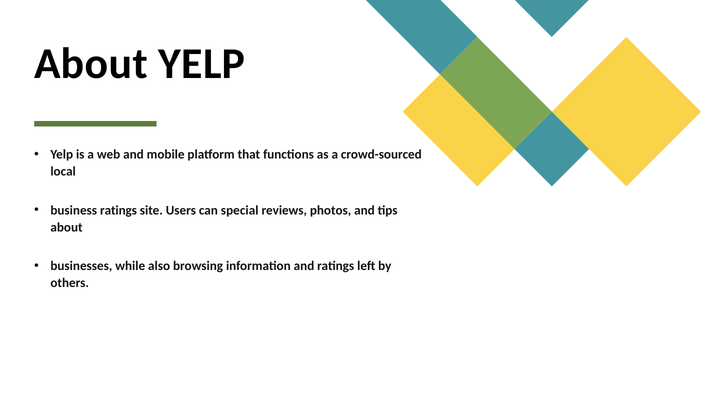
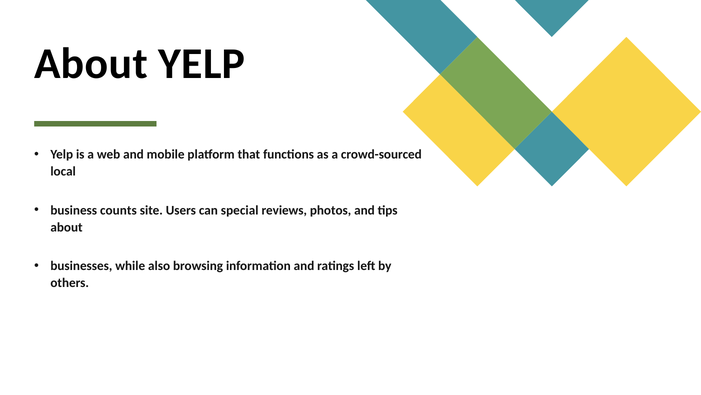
business ratings: ratings -> counts
